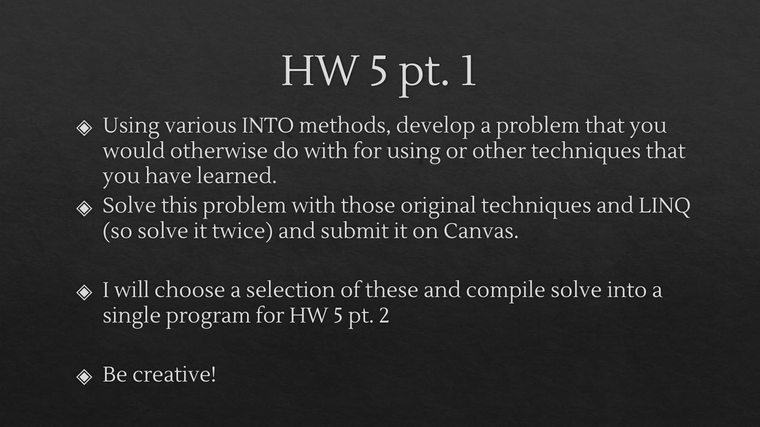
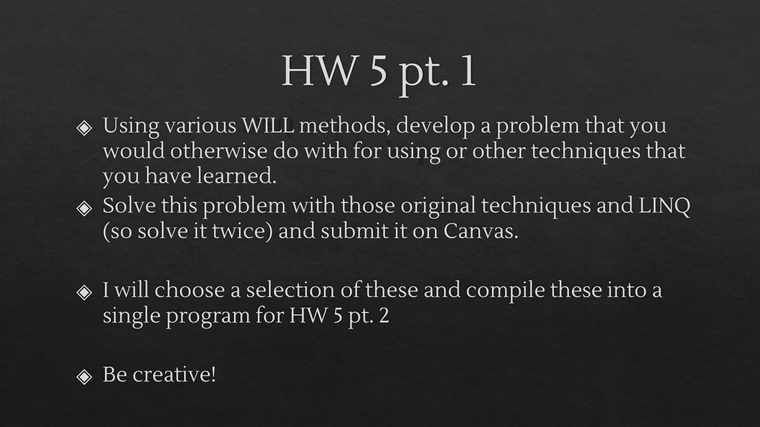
various INTO: INTO -> WILL
compile solve: solve -> these
